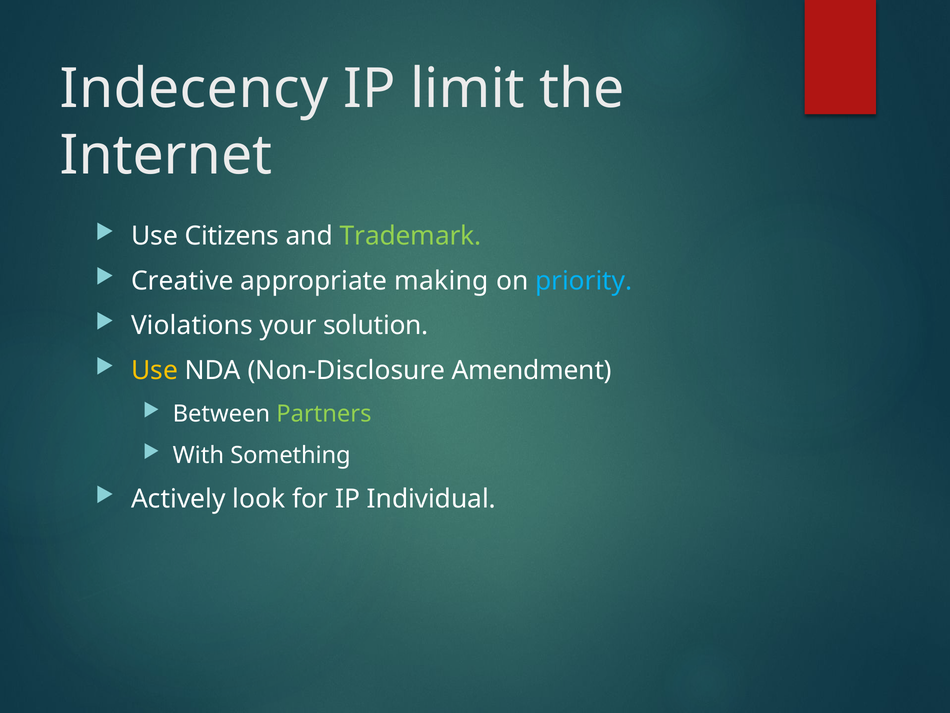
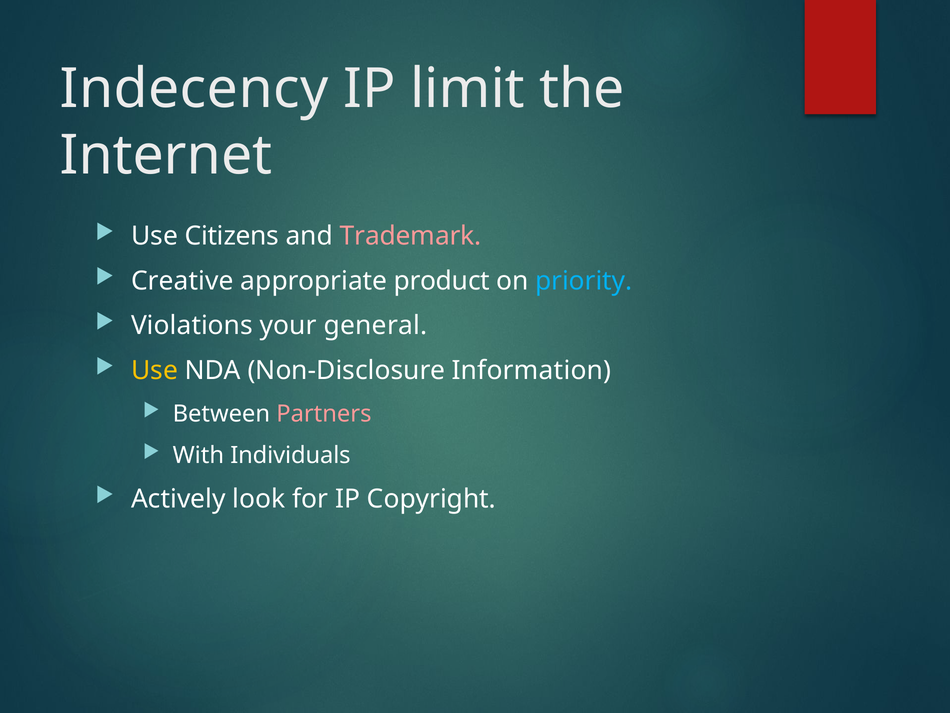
Trademark colour: light green -> pink
making: making -> product
solution: solution -> general
Amendment: Amendment -> Information
Partners colour: light green -> pink
Something: Something -> Individuals
Individual: Individual -> Copyright
